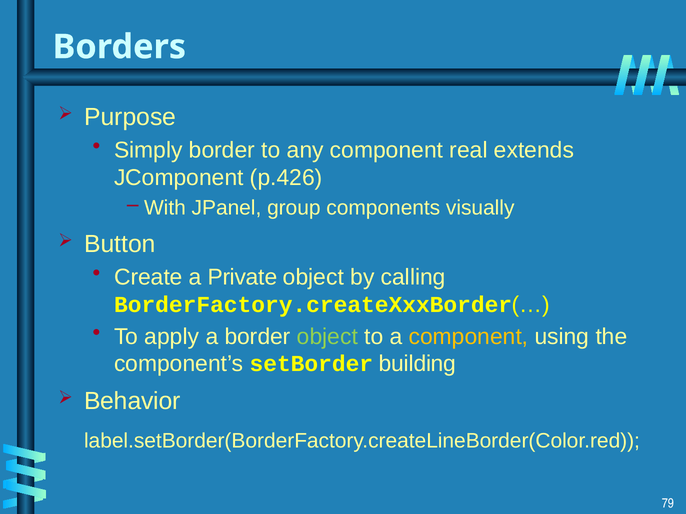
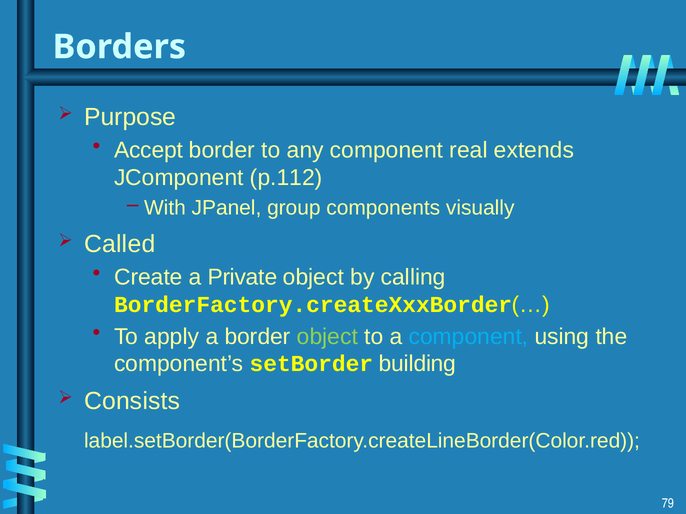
Simply: Simply -> Accept
p.426: p.426 -> p.112
Button: Button -> Called
component at (468, 337) colour: yellow -> light blue
Behavior: Behavior -> Consists
